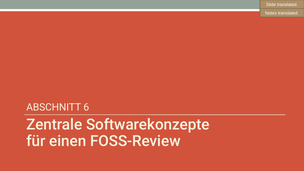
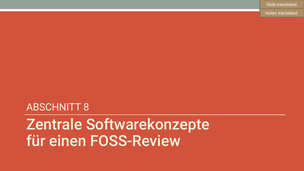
6: 6 -> 8
